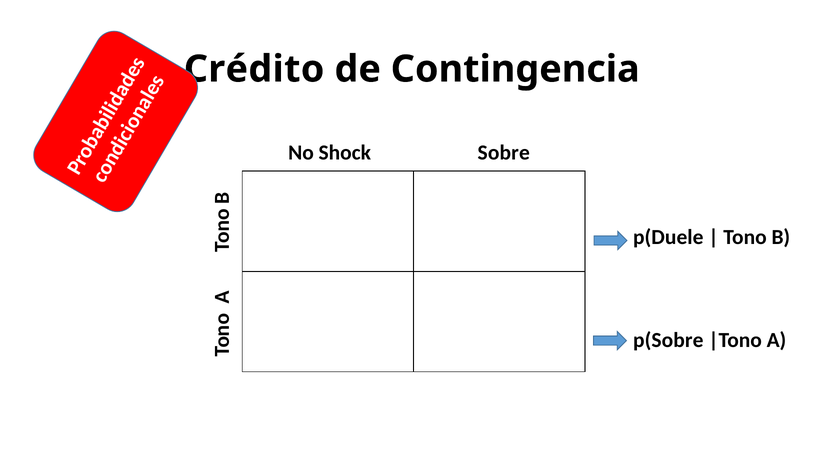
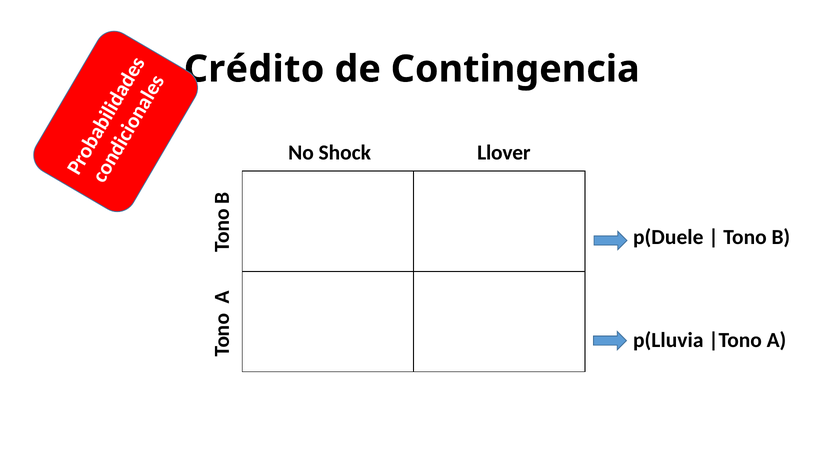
Sobre: Sobre -> Llover
p(Sobre: p(Sobre -> p(Lluvia
